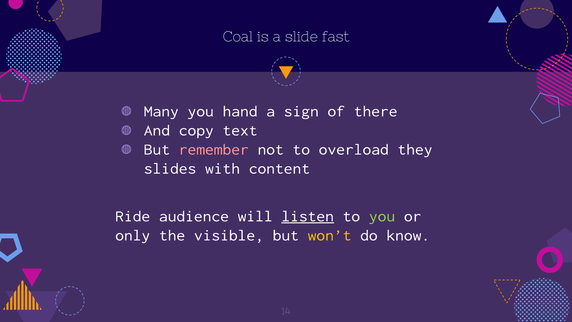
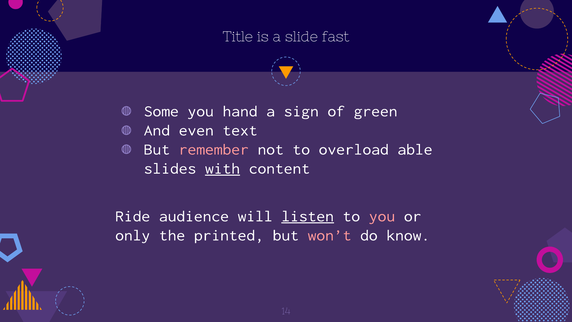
Coal: Coal -> Title
Many: Many -> Some
there: there -> green
copy: copy -> even
they: they -> able
with underline: none -> present
you at (382, 216) colour: light green -> pink
visible: visible -> printed
won’t colour: yellow -> pink
